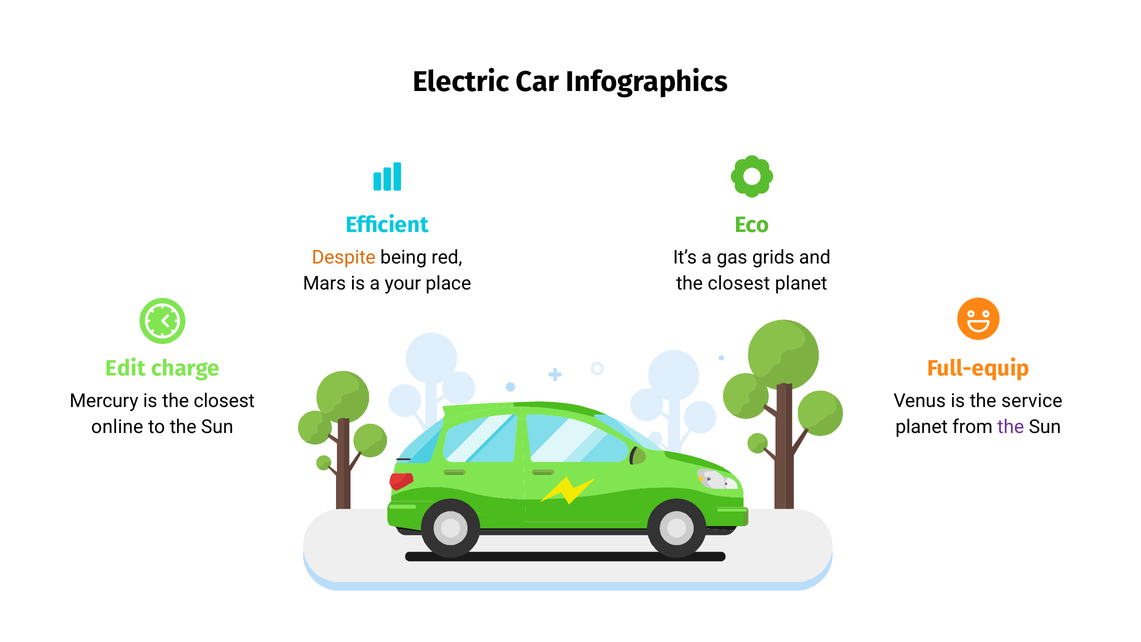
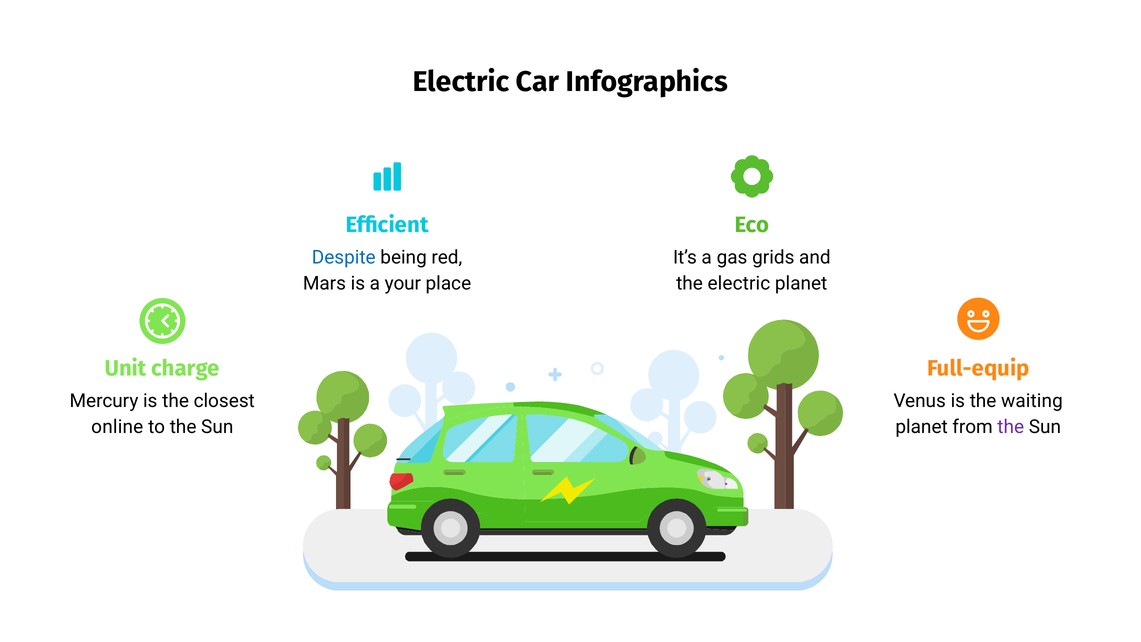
Despite colour: orange -> blue
closest at (739, 284): closest -> electric
Edit: Edit -> Unit
service: service -> waiting
